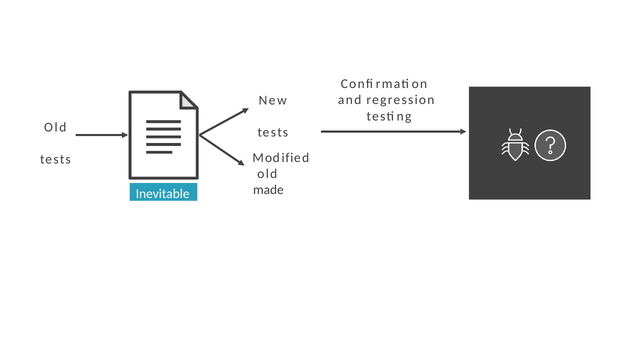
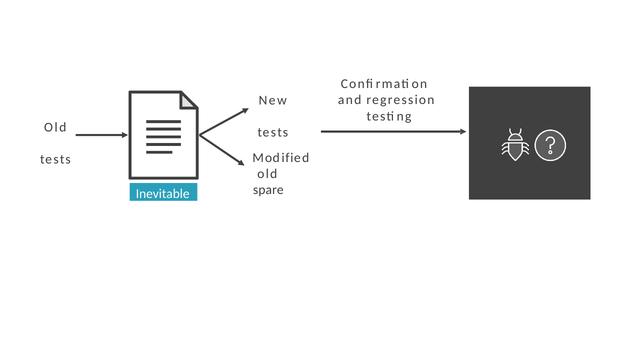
made: made -> spare
